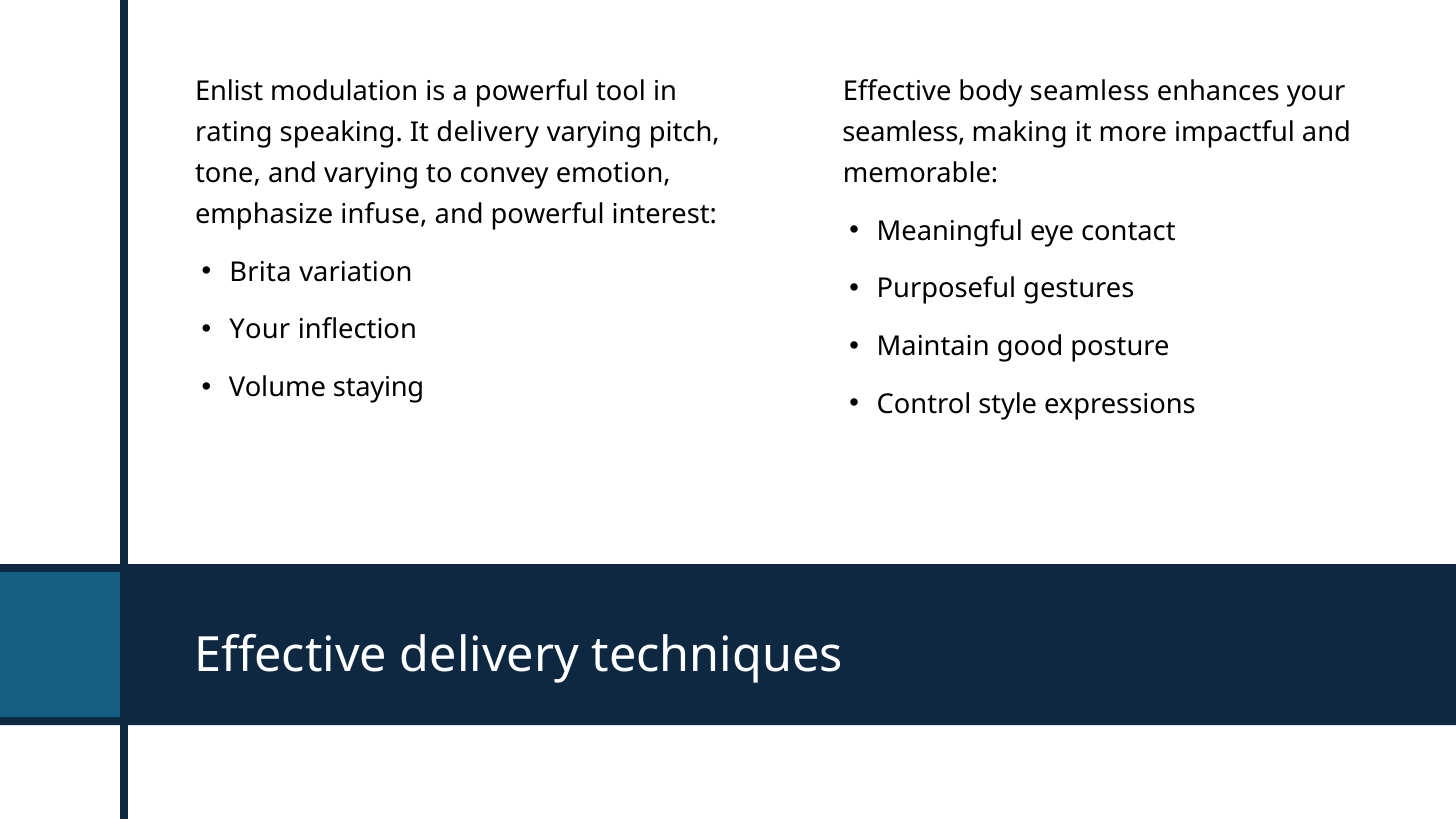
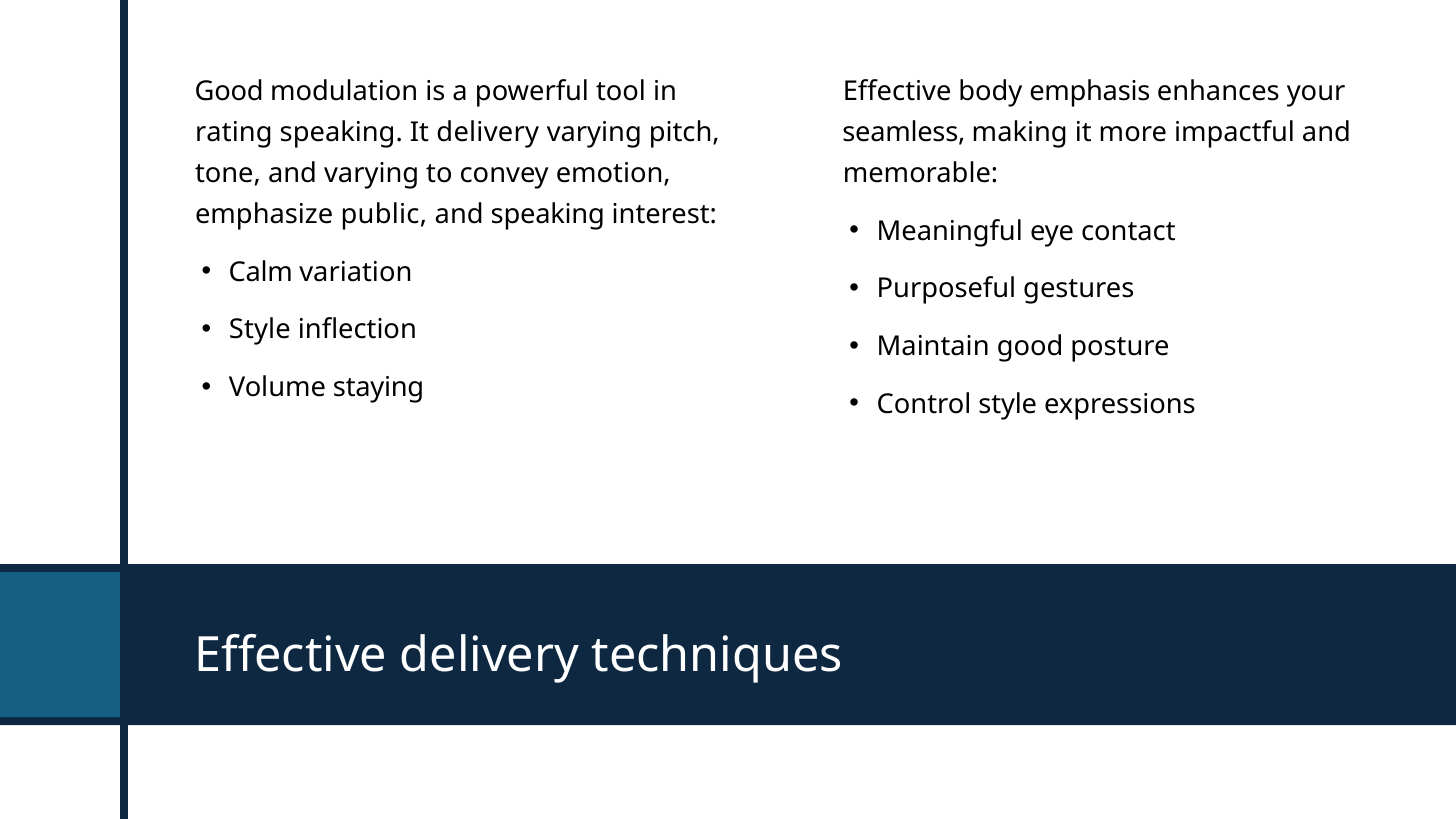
Enlist at (229, 92): Enlist -> Good
body seamless: seamless -> emphasis
infuse: infuse -> public
and powerful: powerful -> speaking
Brita: Brita -> Calm
Your at (260, 330): Your -> Style
